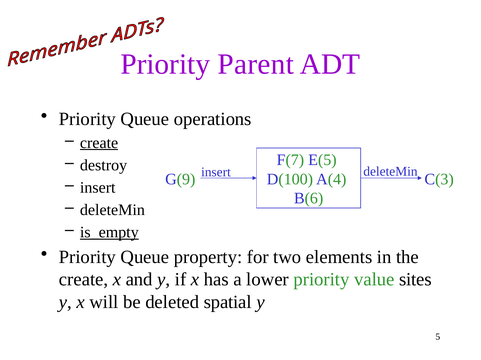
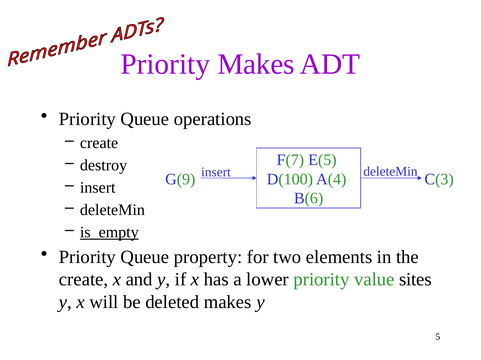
Priority Parent: Parent -> Makes
create at (99, 143) underline: present -> none
deleted spatial: spatial -> makes
